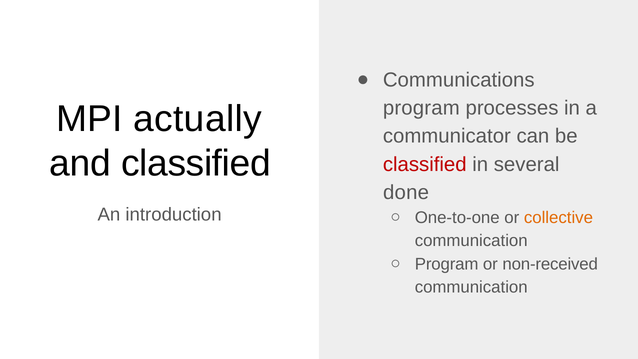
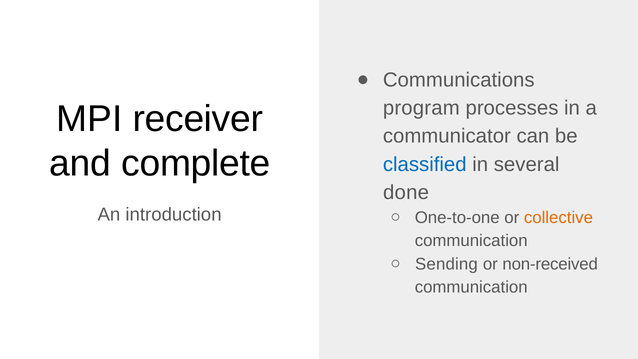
actually: actually -> receiver
and classified: classified -> complete
classified at (425, 164) colour: red -> blue
Program at (447, 264): Program -> Sending
